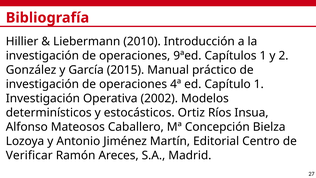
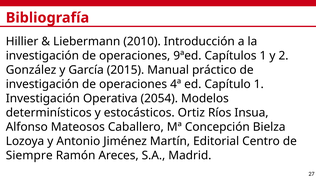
2002: 2002 -> 2054
Verificar: Verificar -> Siempre
